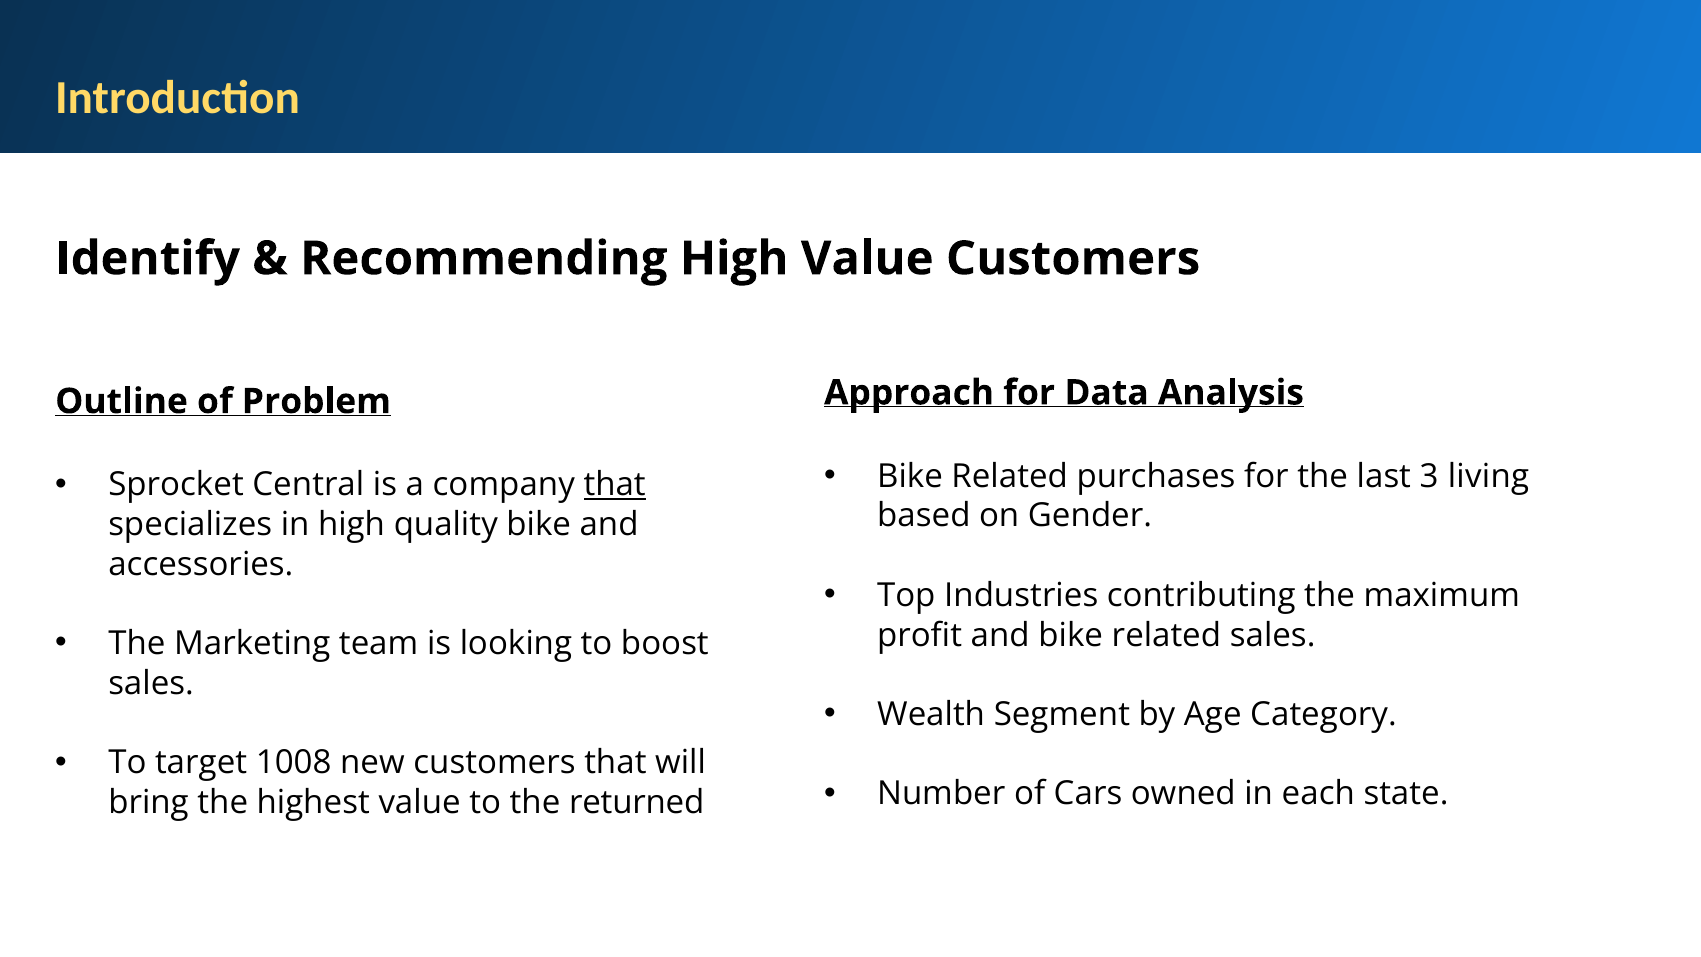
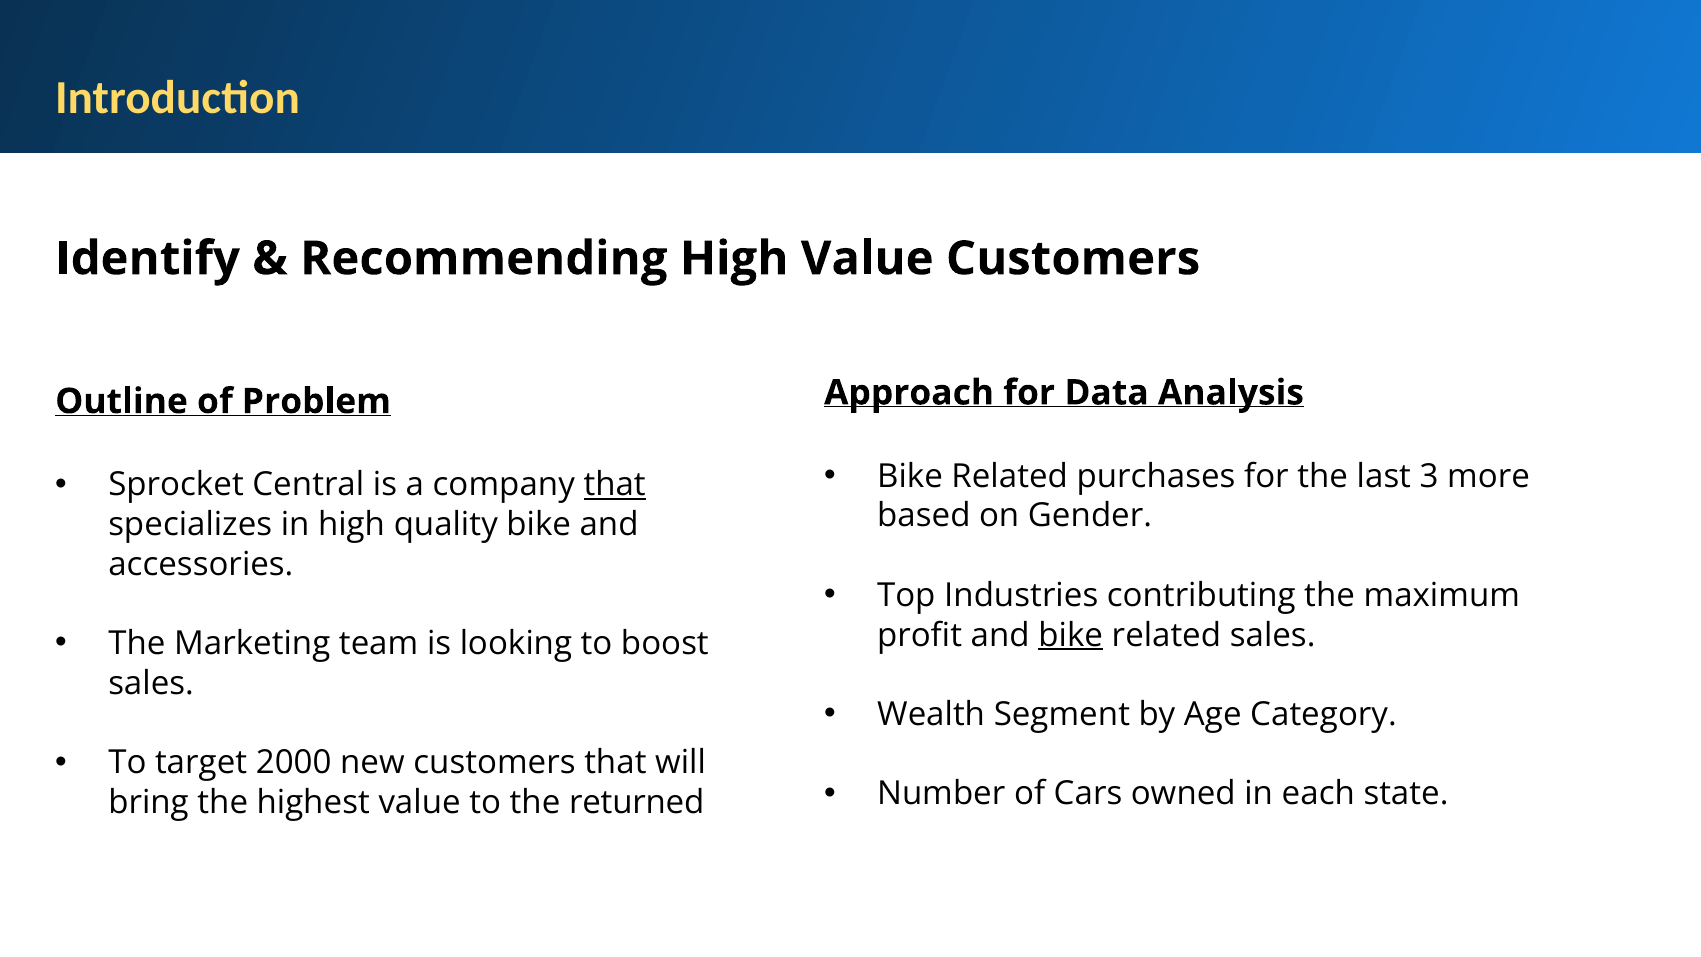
living: living -> more
bike at (1071, 635) underline: none -> present
1008: 1008 -> 2000
